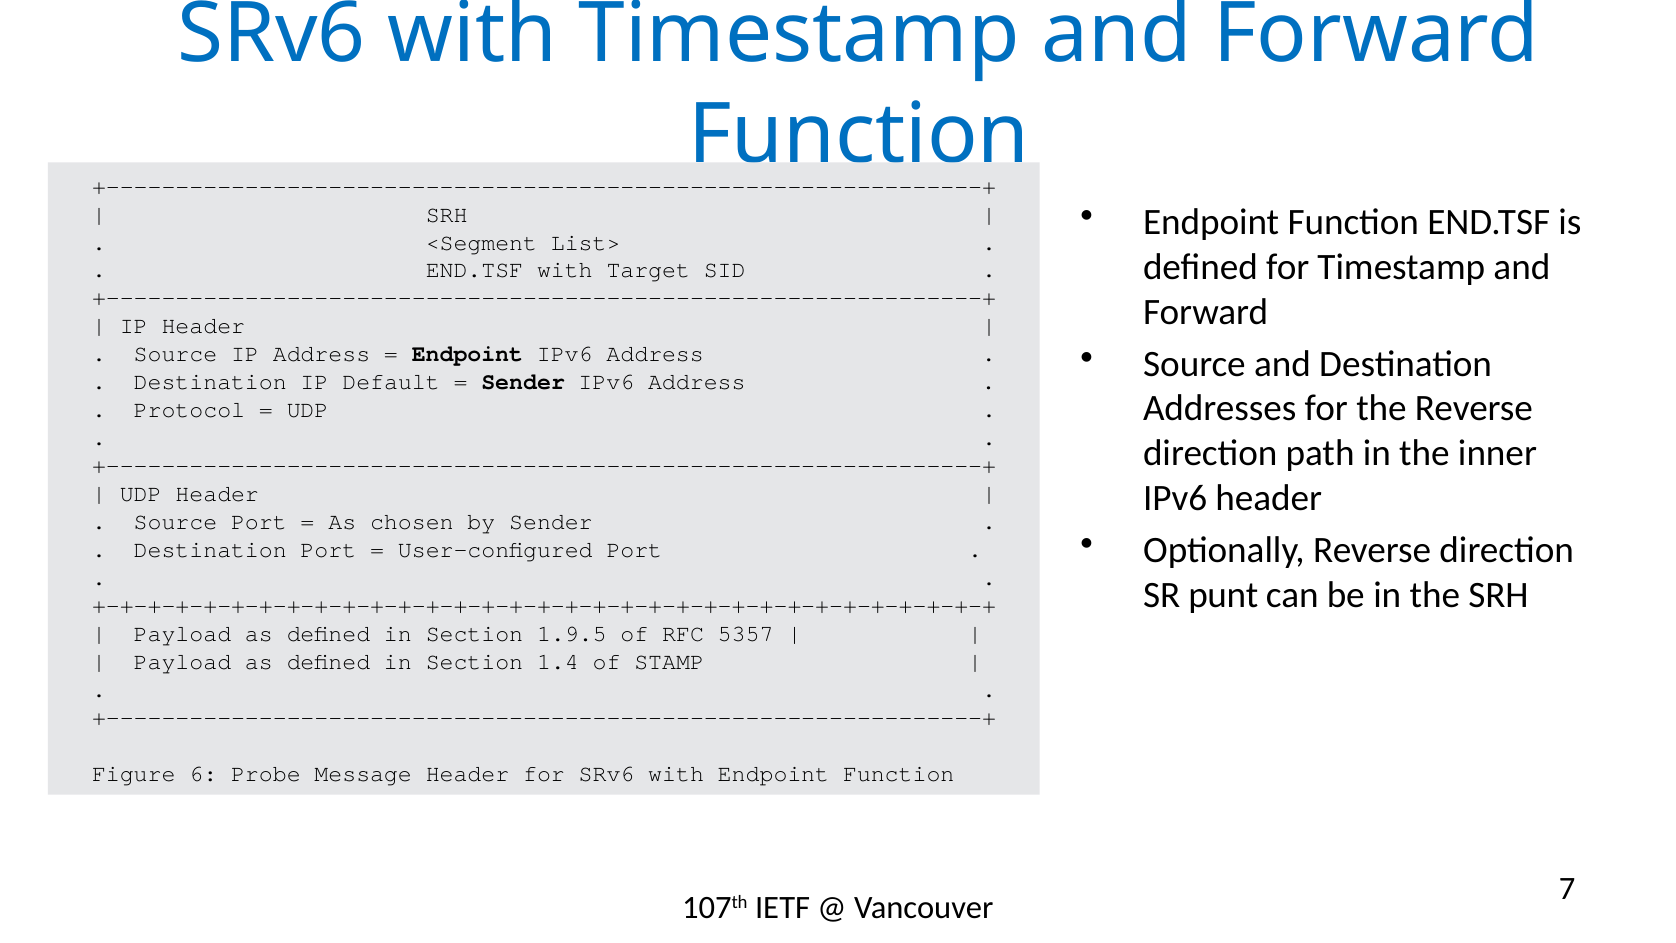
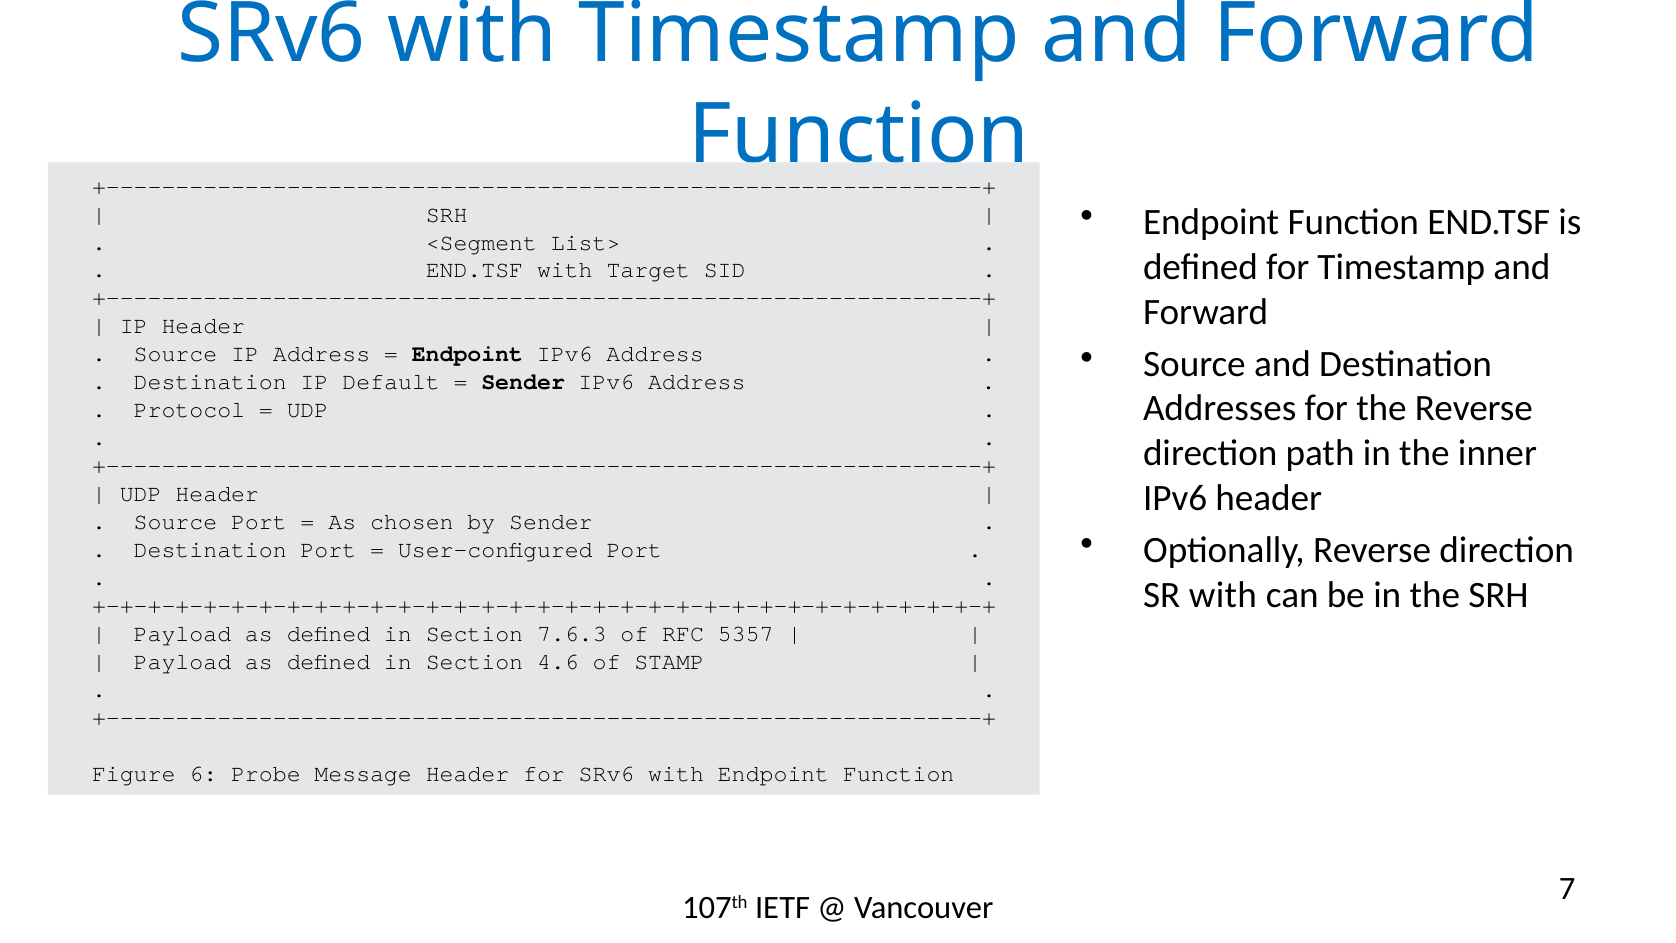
SR punt: punt -> with
1.9.5: 1.9.5 -> 7.6.3
1.4: 1.4 -> 4.6
